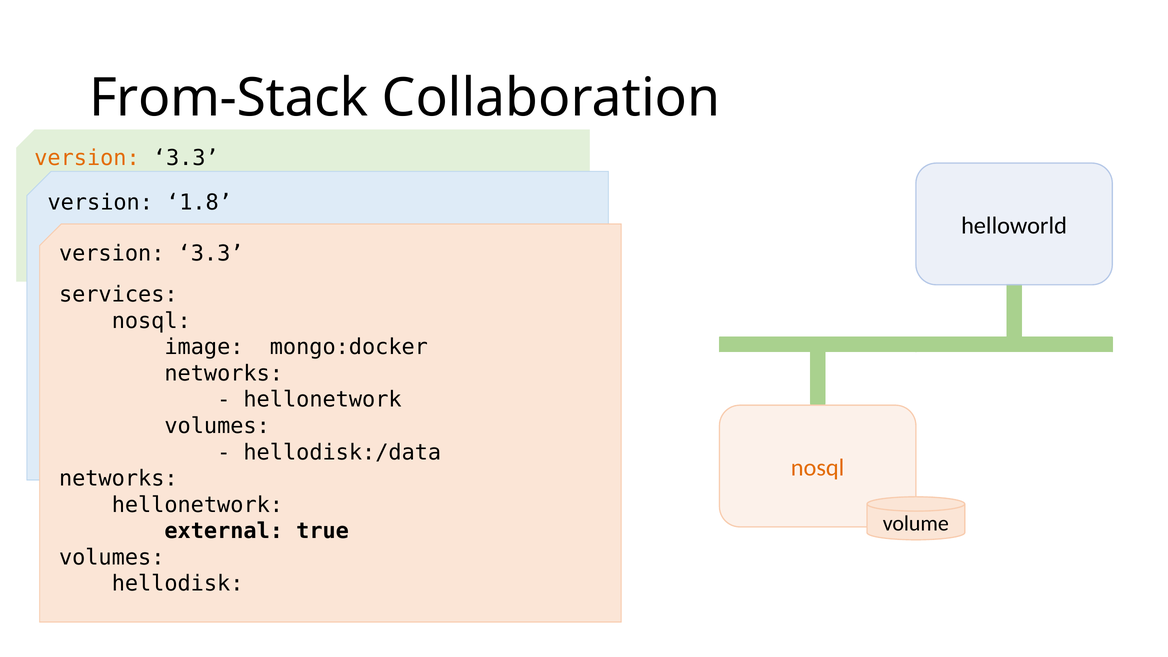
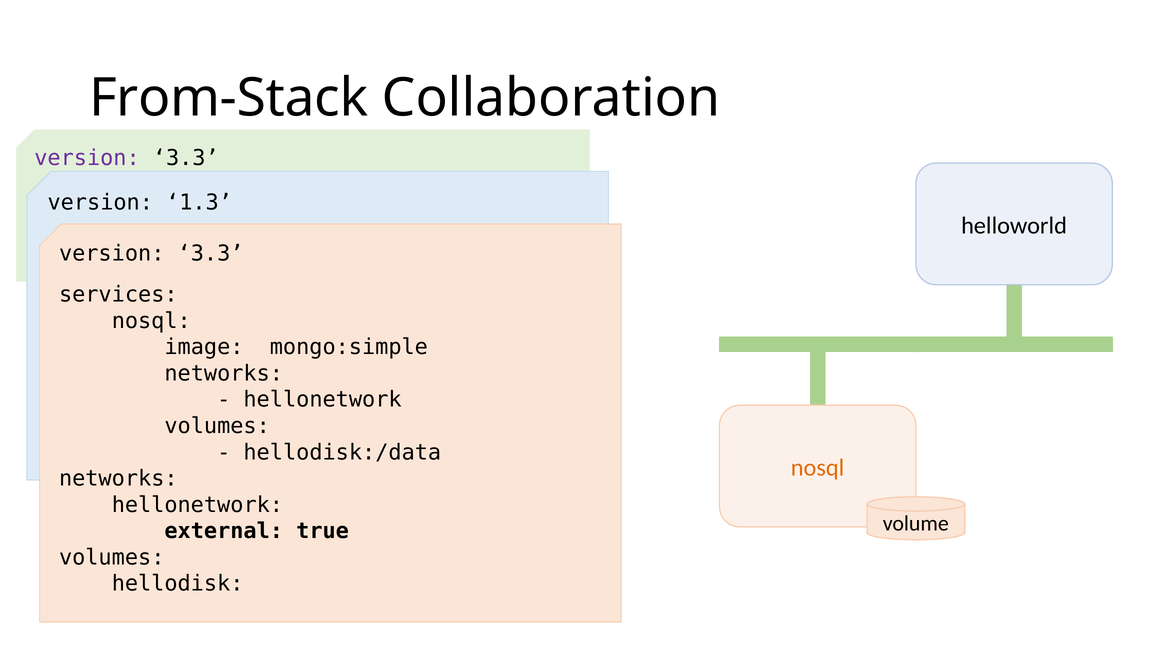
version at (87, 158) colour: orange -> purple
1.8: 1.8 -> 1.3
mongo:docker: mongo:docker -> mongo:simple
